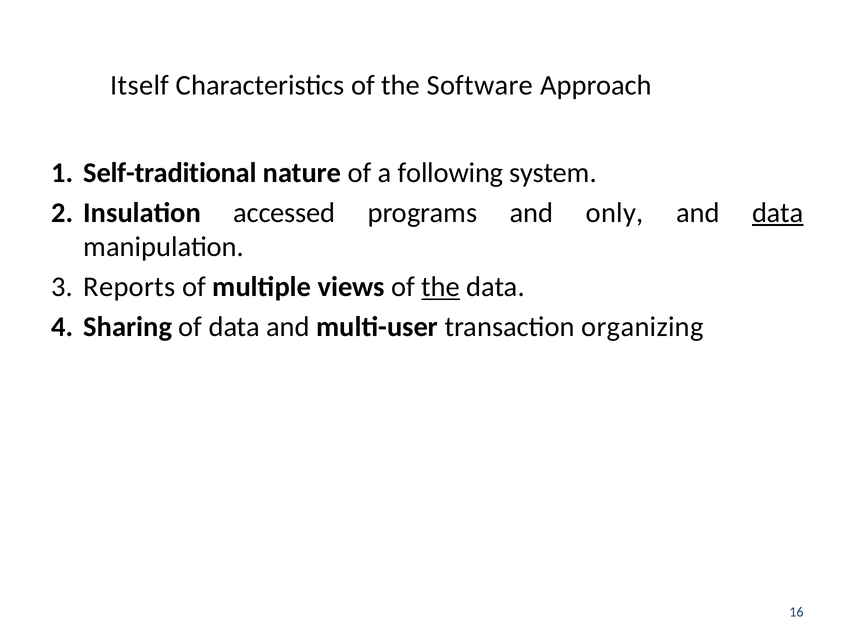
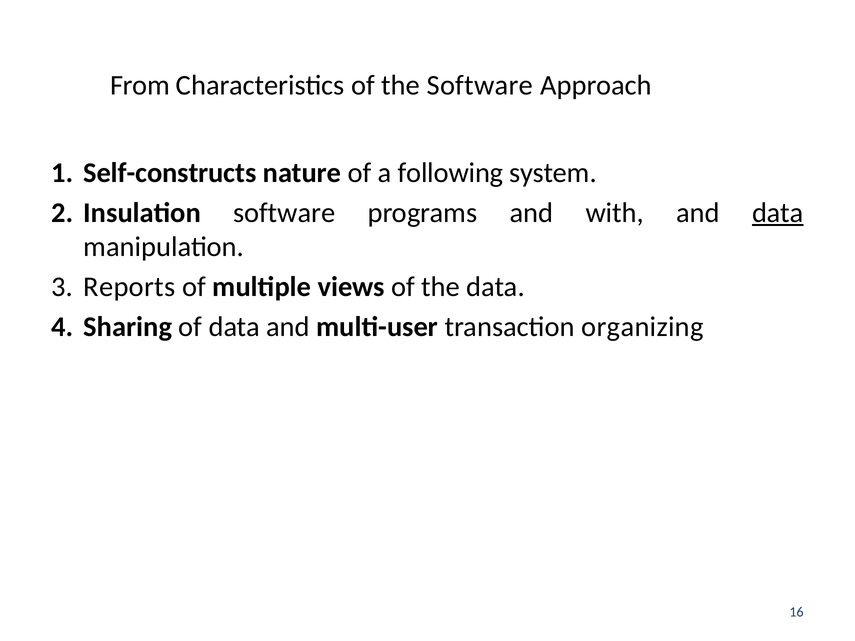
Itself: Itself -> From
Self-traditional: Self-traditional -> Self-constructs
Insulation accessed: accessed -> software
only: only -> with
the at (441, 287) underline: present -> none
